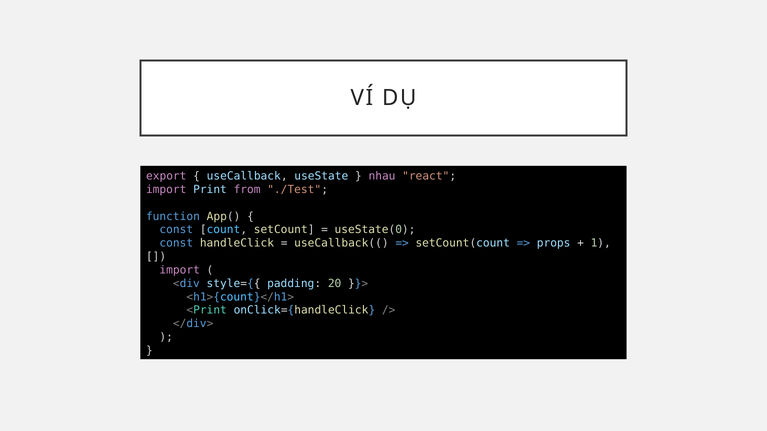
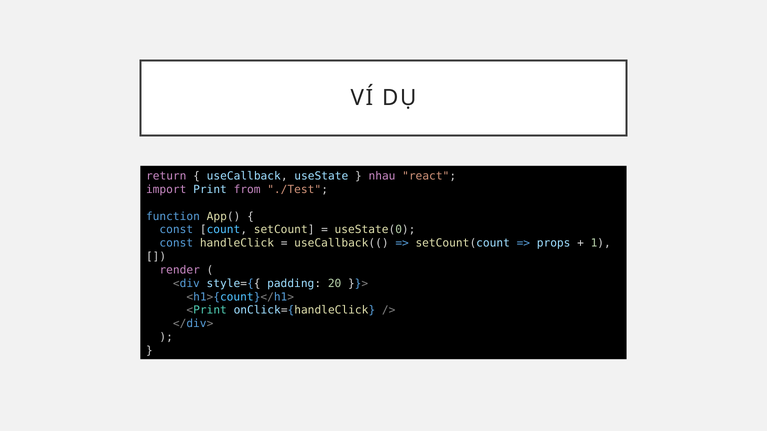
export: export -> return
import at (180, 270): import -> render
